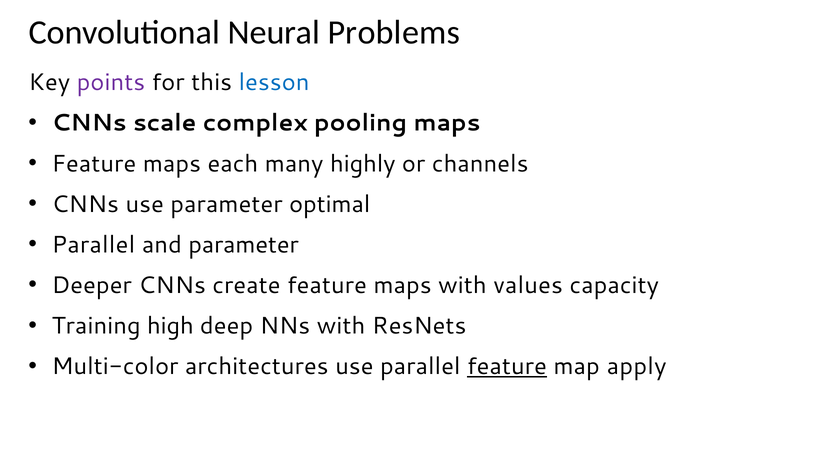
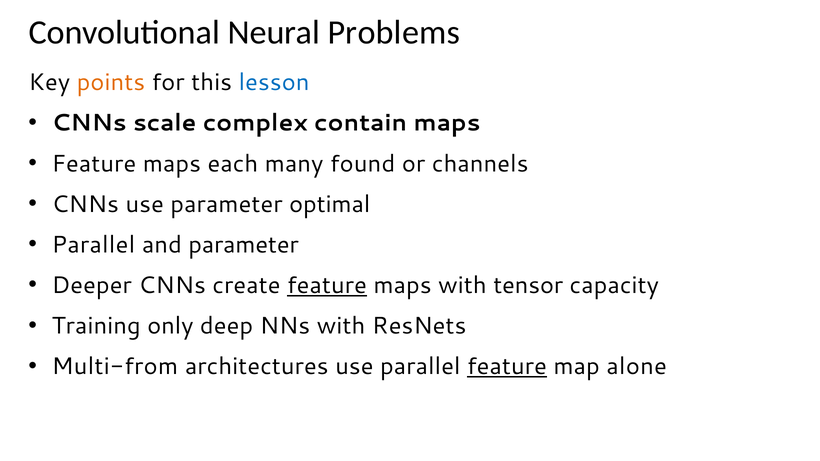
points colour: purple -> orange
pooling: pooling -> contain
highly: highly -> found
feature at (327, 286) underline: none -> present
values: values -> tensor
high: high -> only
Multi-color: Multi-color -> Multi-from
apply: apply -> alone
